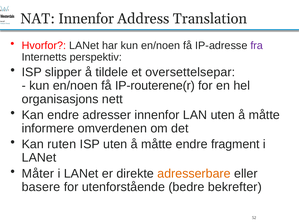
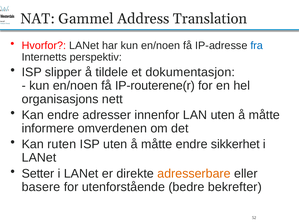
NAT Innenfor: Innenfor -> Gammel
fra colour: purple -> blue
oversettelsepar: oversettelsepar -> dokumentasjon
fragment: fragment -> sikkerhet
Måter: Måter -> Setter
